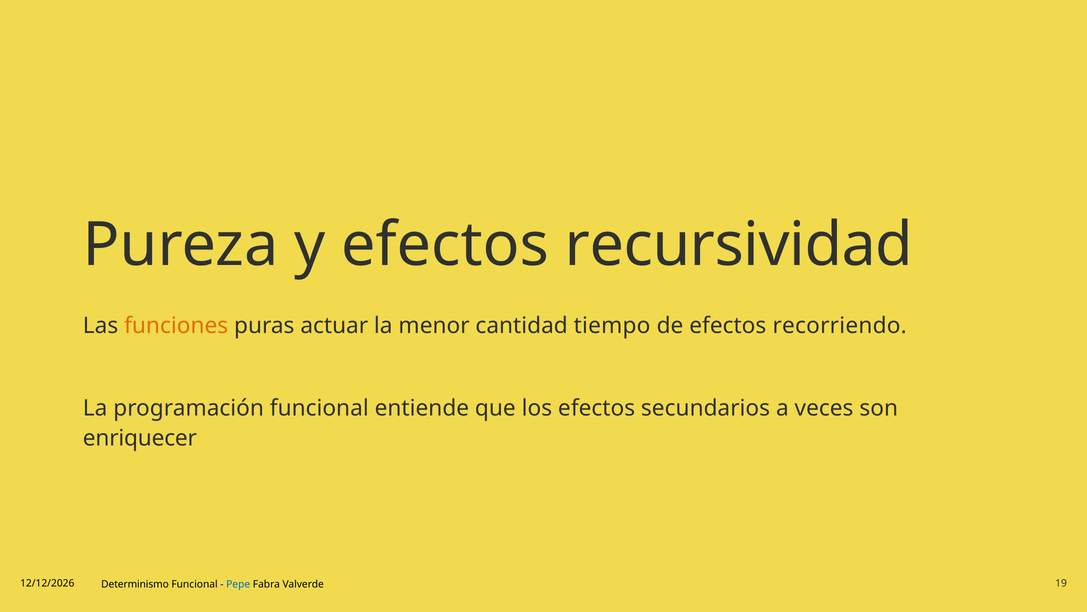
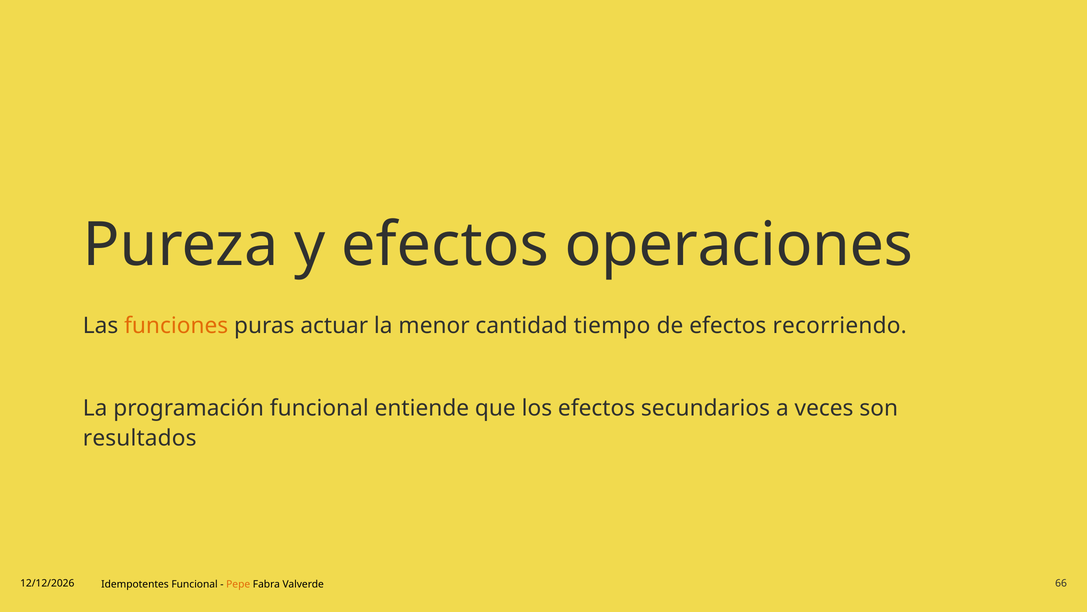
recursividad: recursividad -> operaciones
enriquecer: enriquecer -> resultados
Determinismo: Determinismo -> Idempotentes
Pepe colour: blue -> orange
19: 19 -> 66
